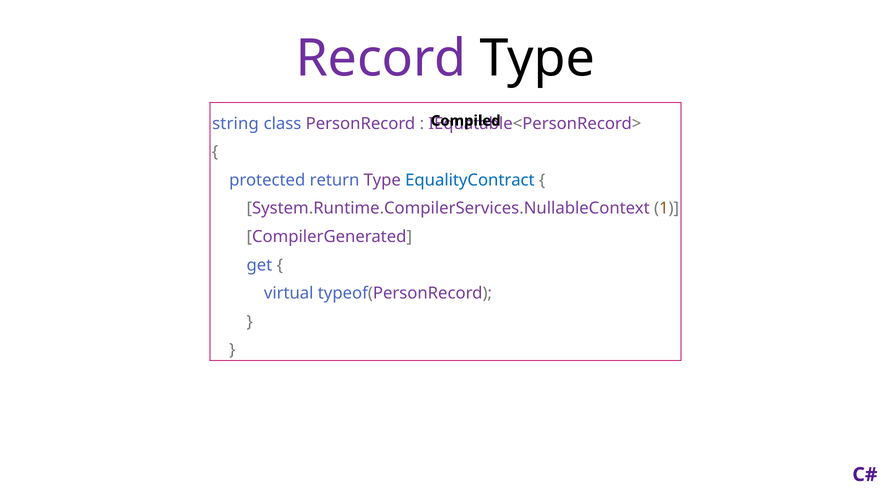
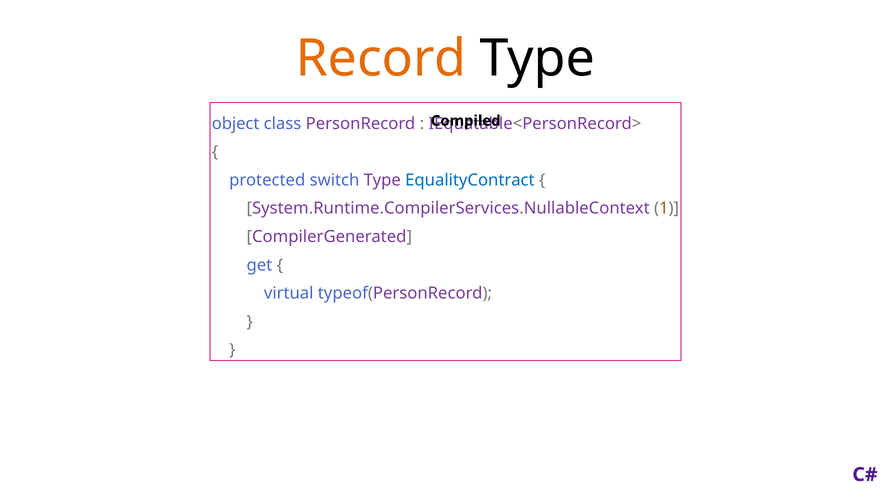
Record colour: purple -> orange
string: string -> object
return: return -> switch
